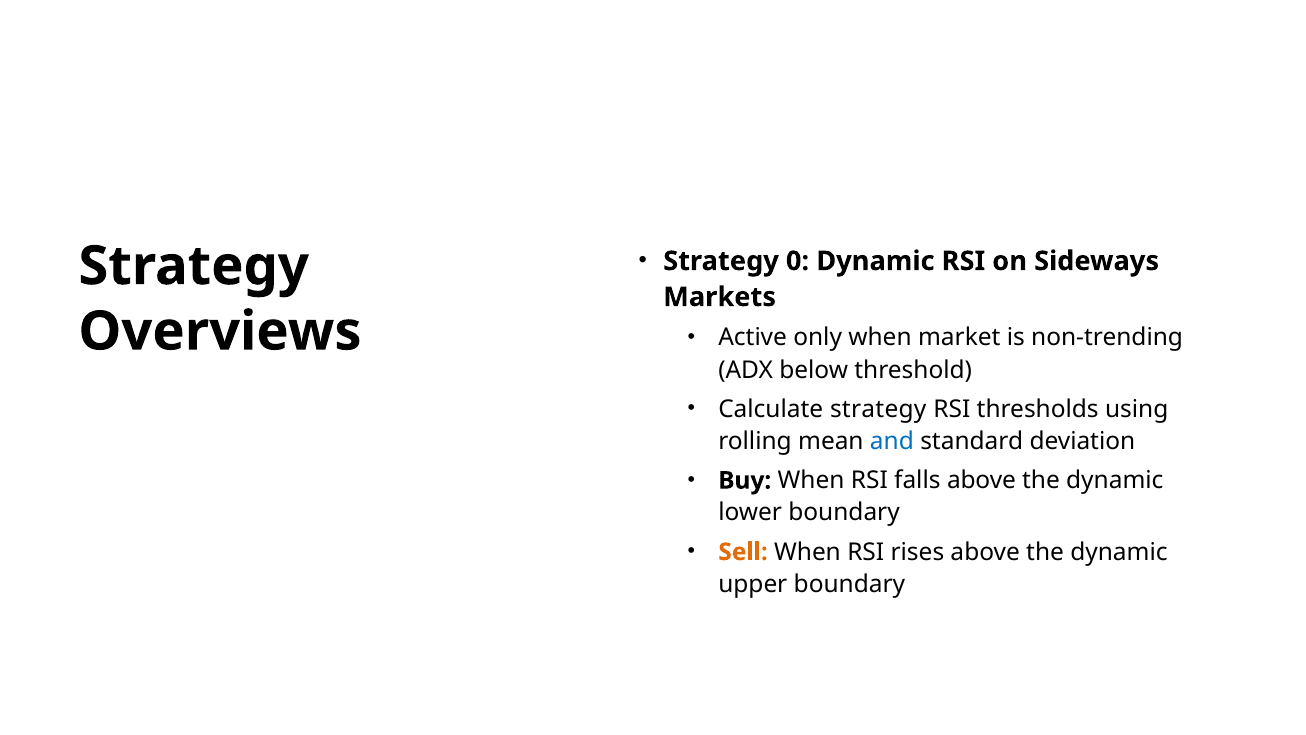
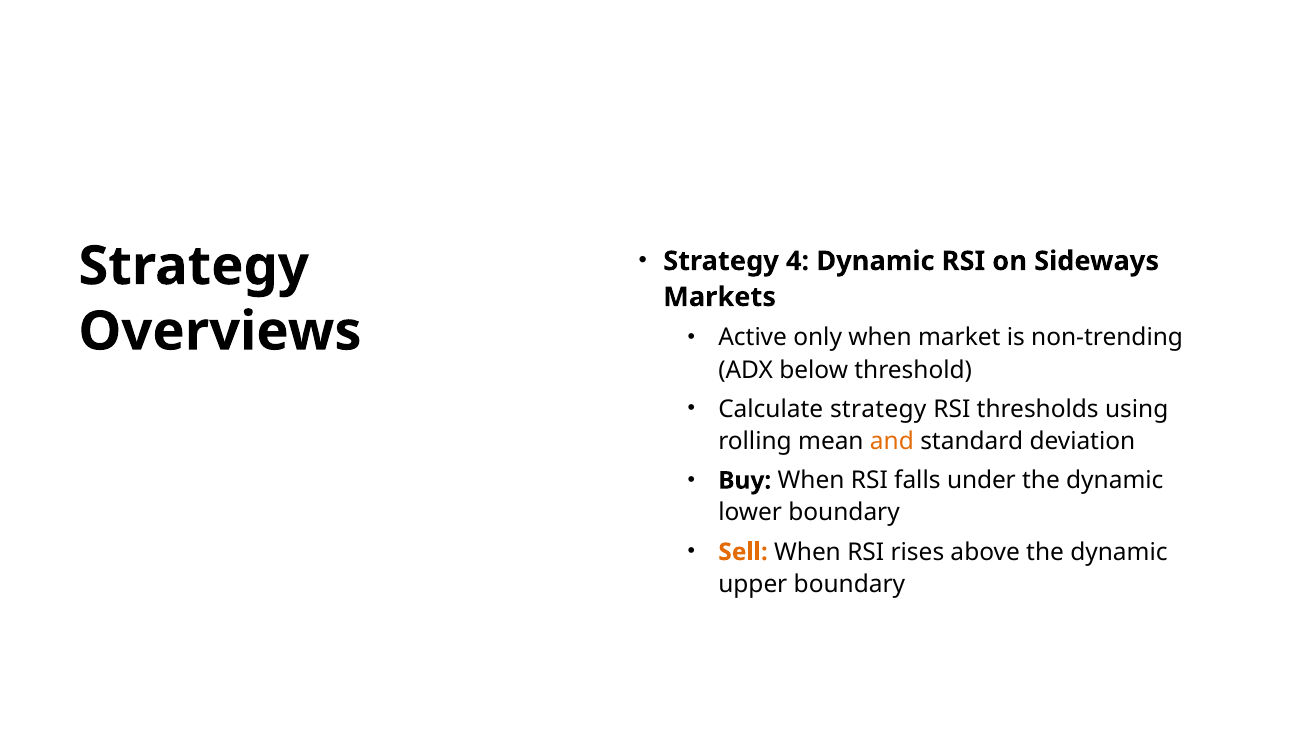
0: 0 -> 4
and colour: blue -> orange
falls above: above -> under
